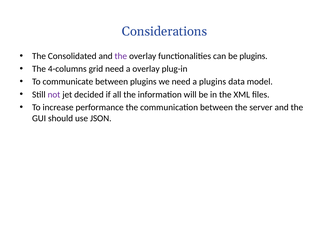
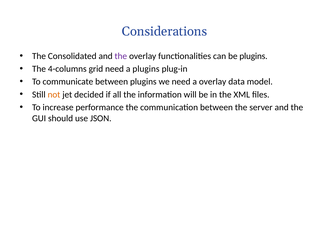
a overlay: overlay -> plugins
a plugins: plugins -> overlay
not colour: purple -> orange
